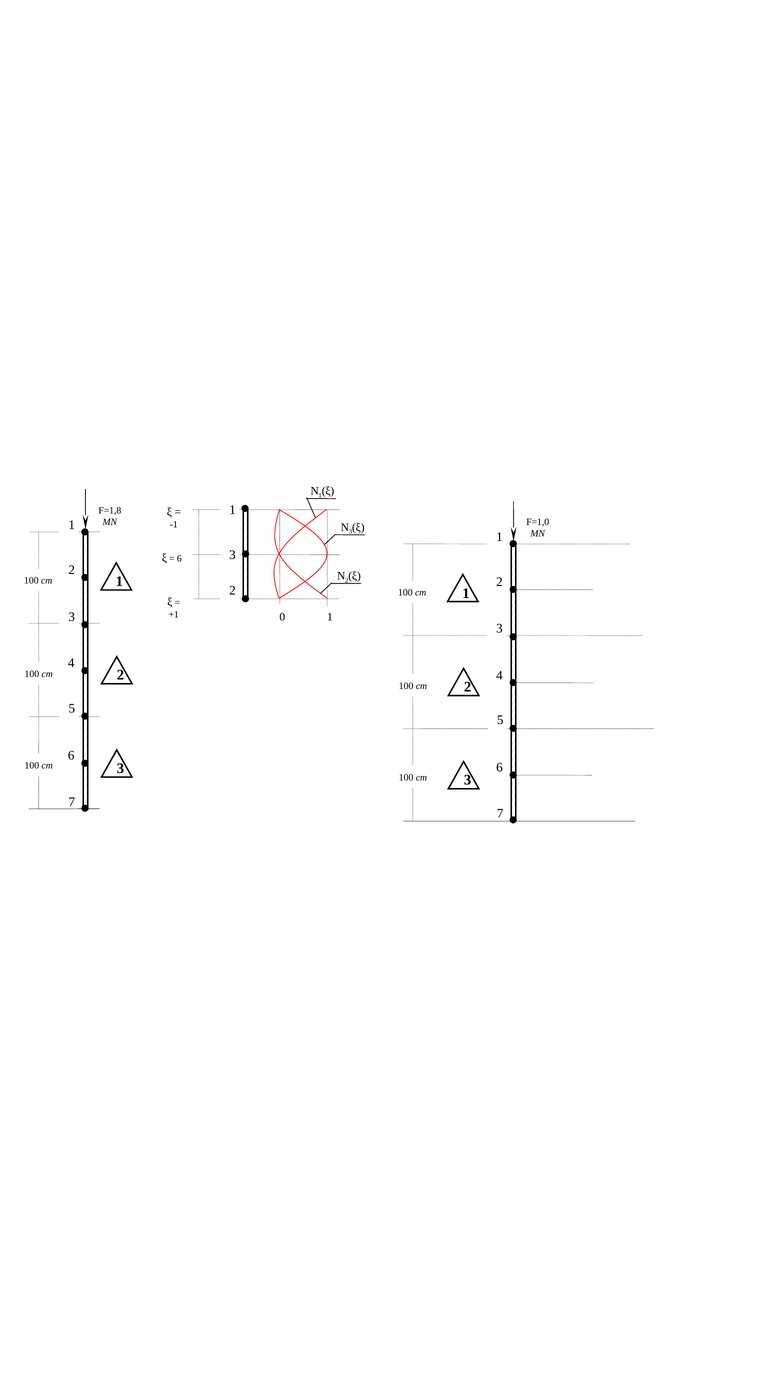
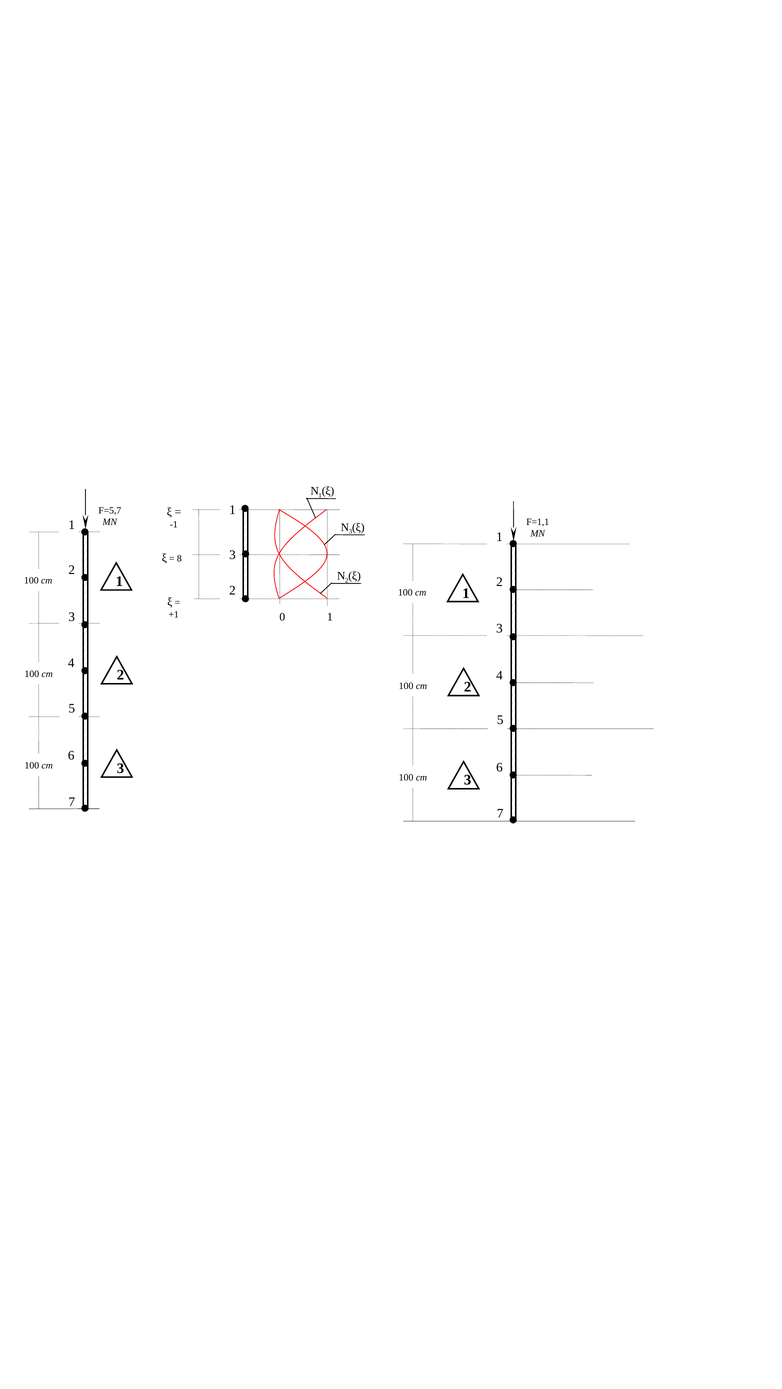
F=1,8: F=1,8 -> F=5,7
F=1,0: F=1,0 -> F=1,1
6 at (179, 559): 6 -> 8
